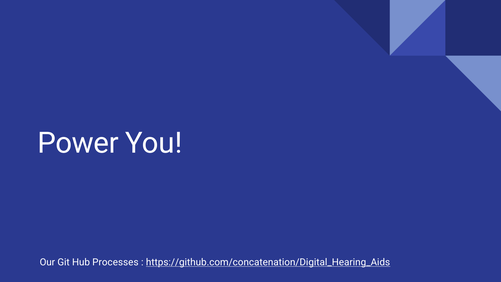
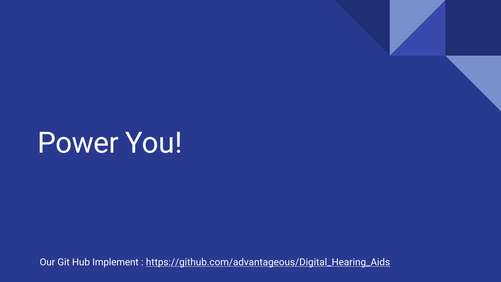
Processes: Processes -> Implement
https://github.com/concatenation/Digital_Hearing_Aids: https://github.com/concatenation/Digital_Hearing_Aids -> https://github.com/advantageous/Digital_Hearing_Aids
